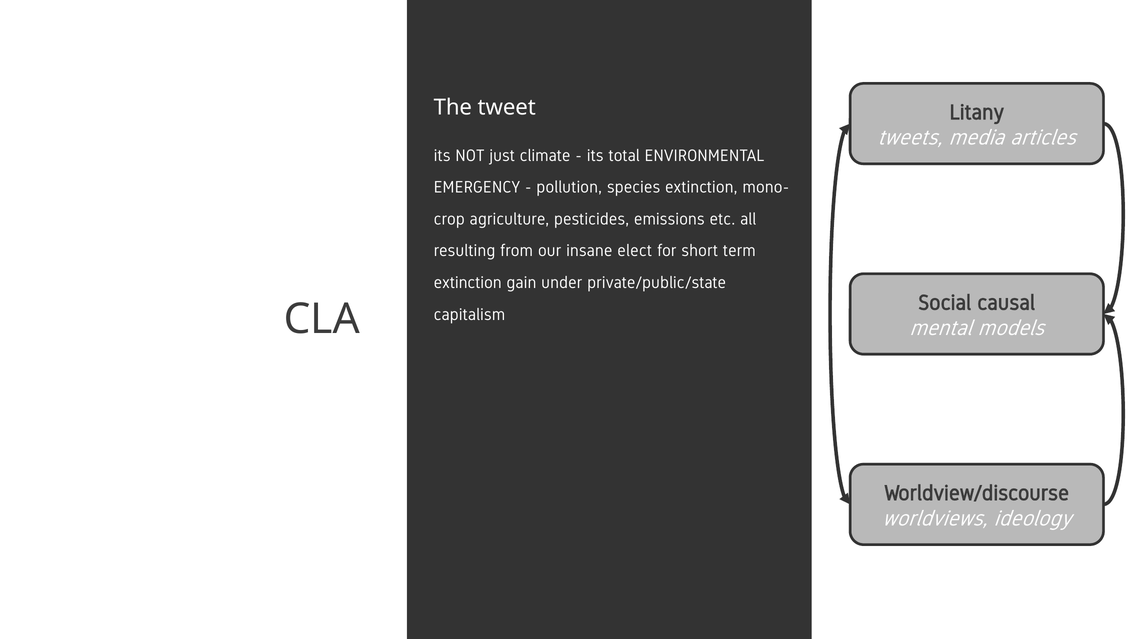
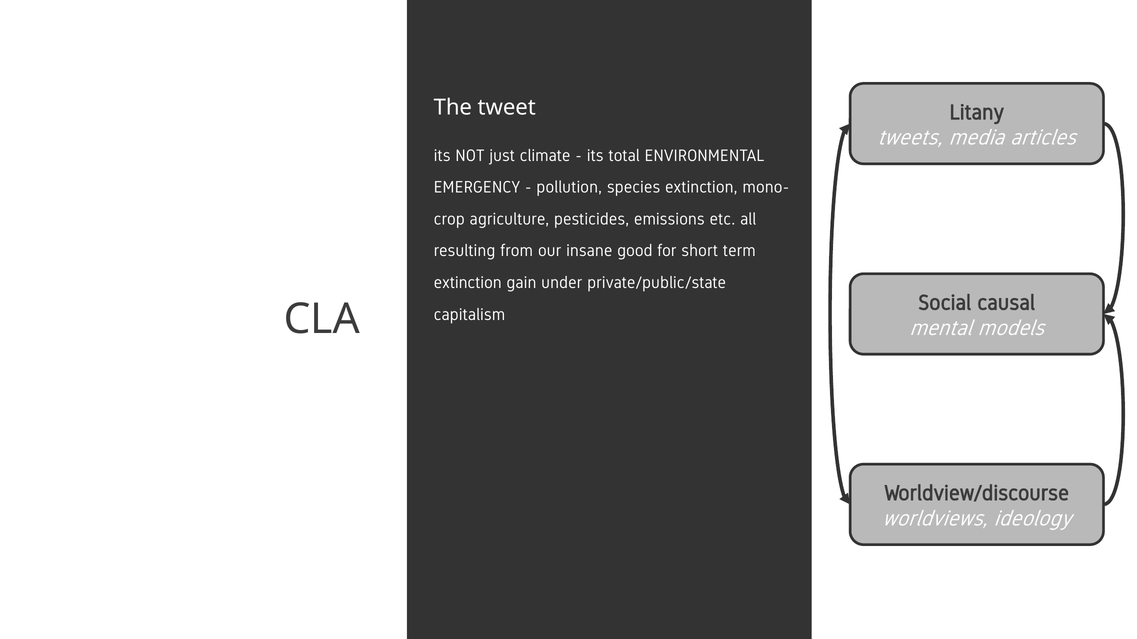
elect: elect -> good
